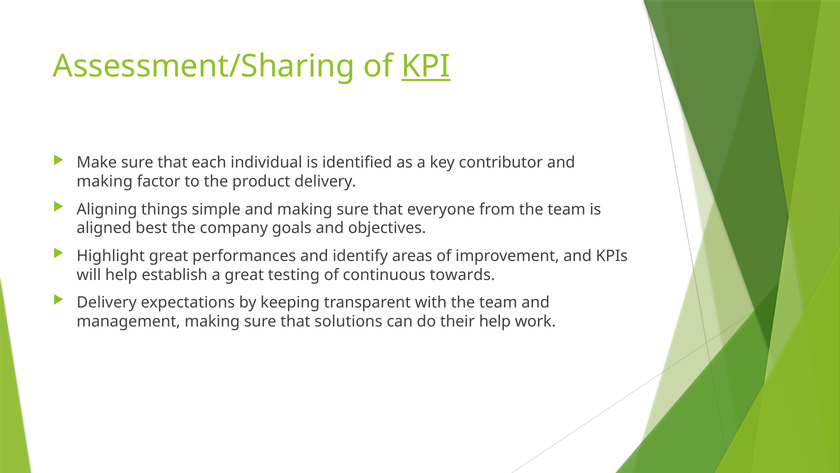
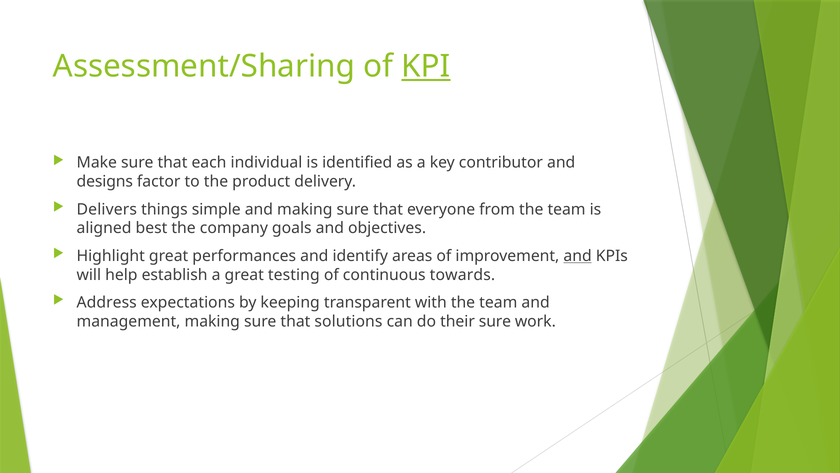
making at (105, 181): making -> designs
Aligning: Aligning -> Delivers
and at (578, 256) underline: none -> present
Delivery at (107, 302): Delivery -> Address
their help: help -> sure
